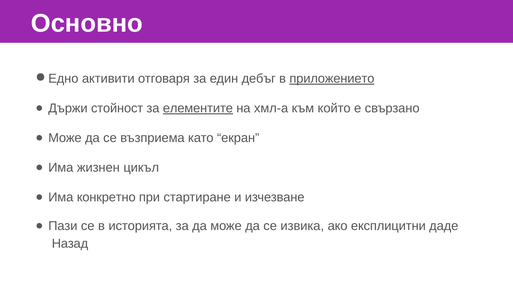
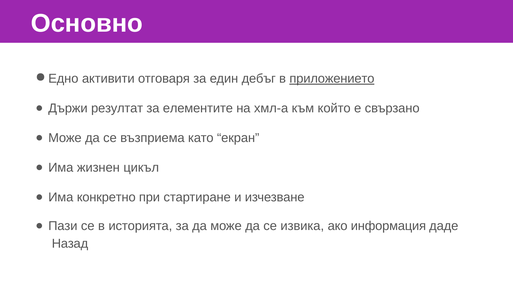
стойност: стойност -> резултат
елементите underline: present -> none
експлицитни: експлицитни -> информация
